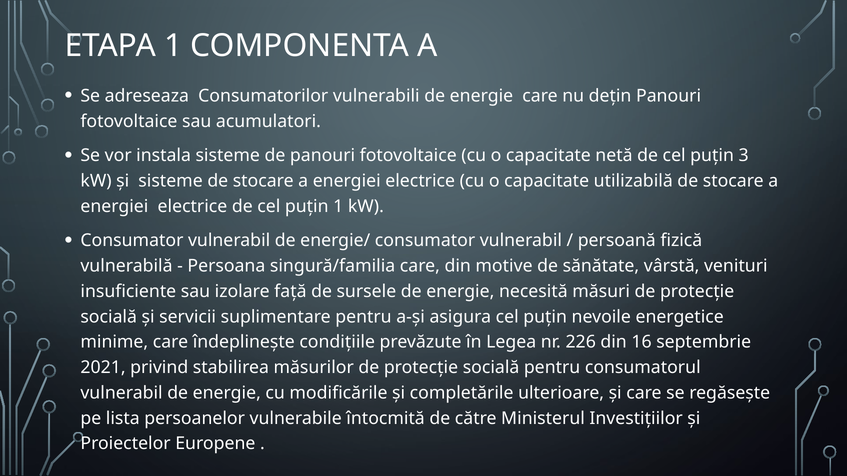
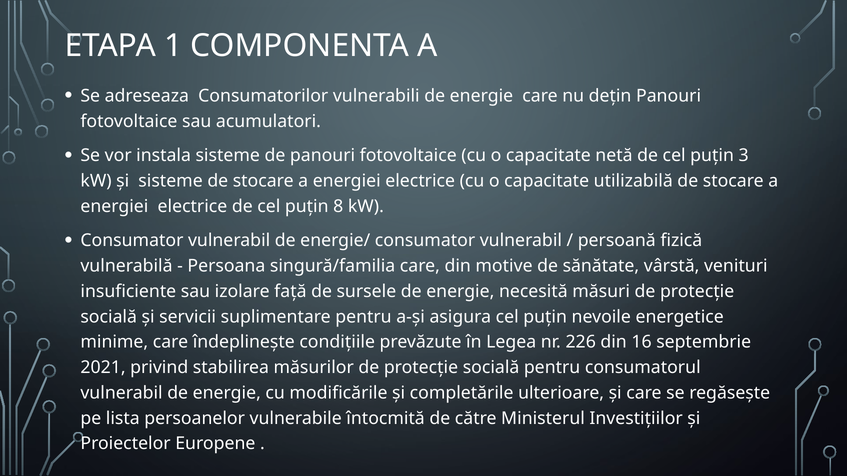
puțin 1: 1 -> 8
